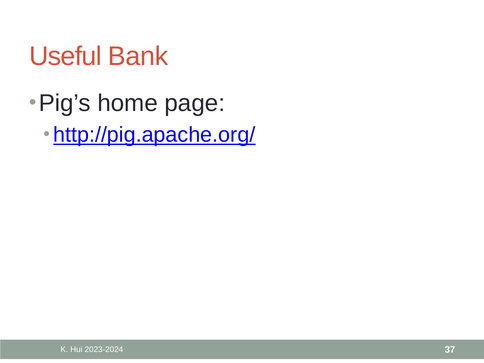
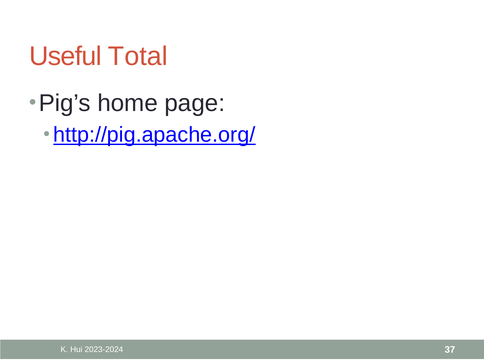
Bank: Bank -> Total
